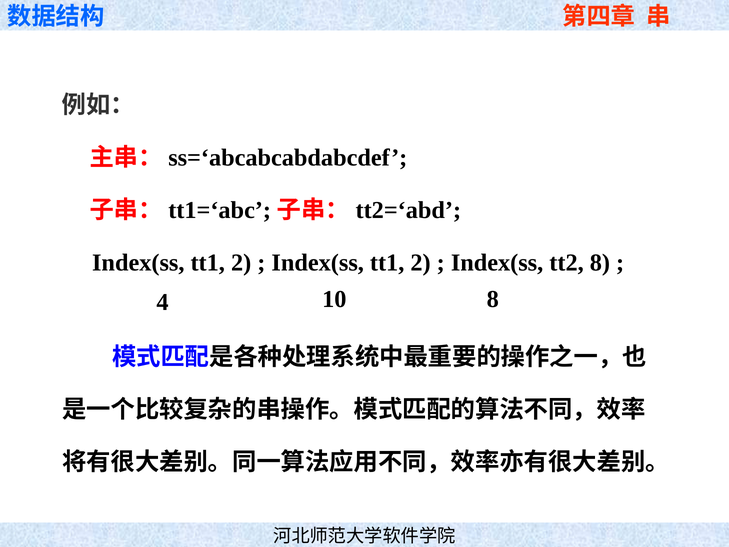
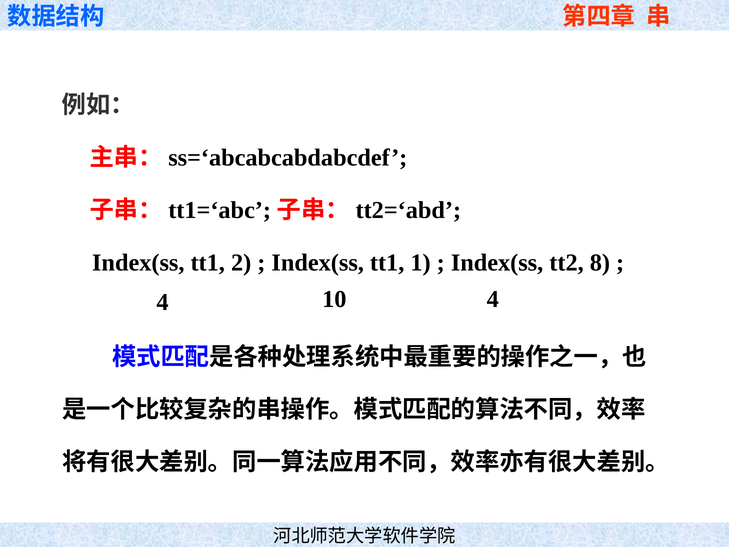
2 at (421, 263): 2 -> 1
10 8: 8 -> 4
